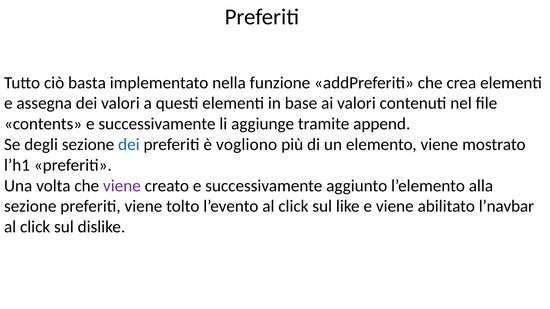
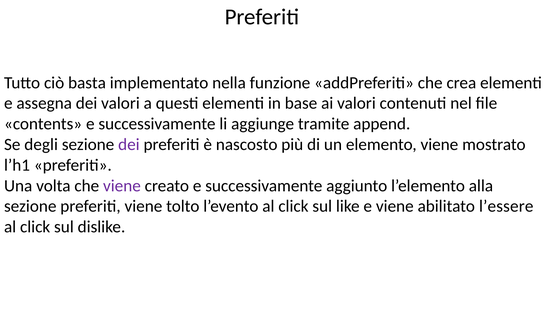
dei at (129, 145) colour: blue -> purple
vogliono: vogliono -> nascosto
l’navbar: l’navbar -> l’essere
